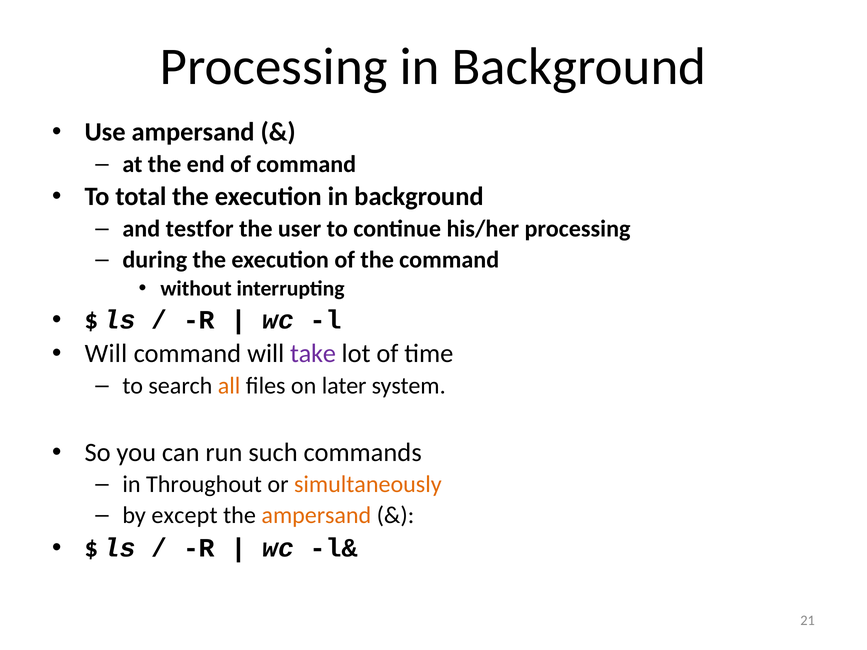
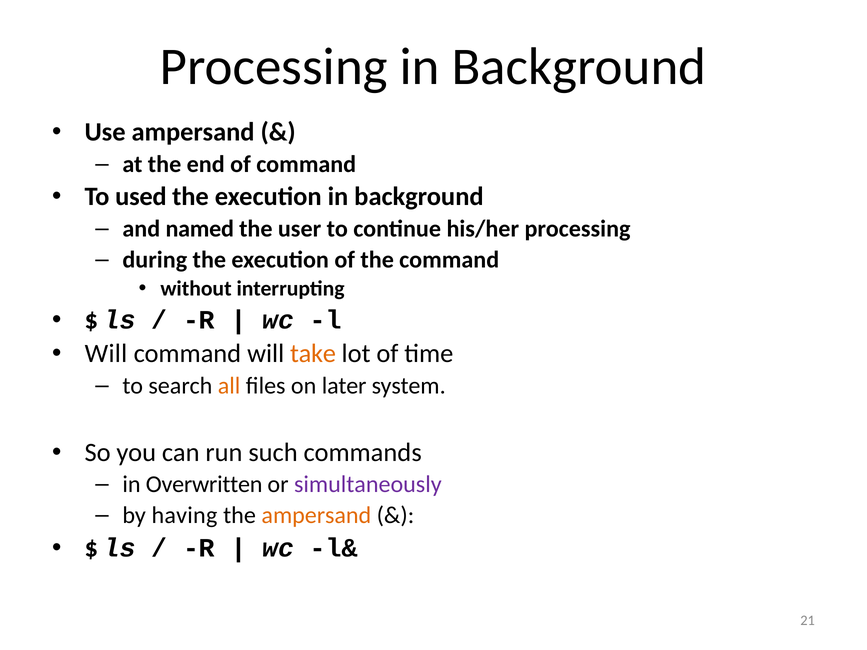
total: total -> used
testfor: testfor -> named
take colour: purple -> orange
Throughout: Throughout -> Overwritten
simultaneously colour: orange -> purple
except: except -> having
